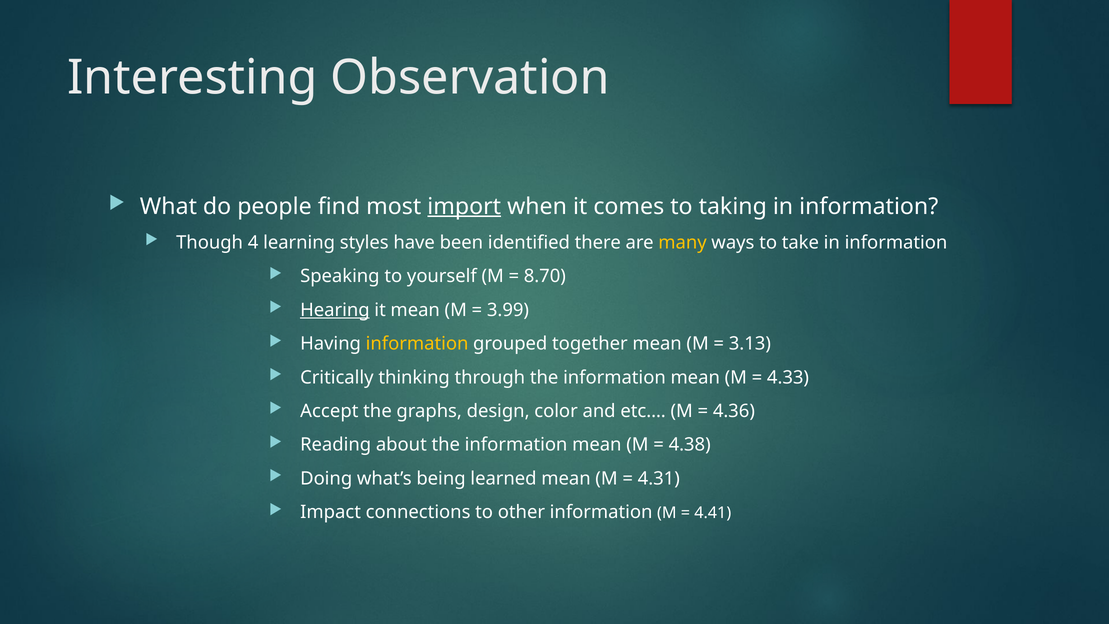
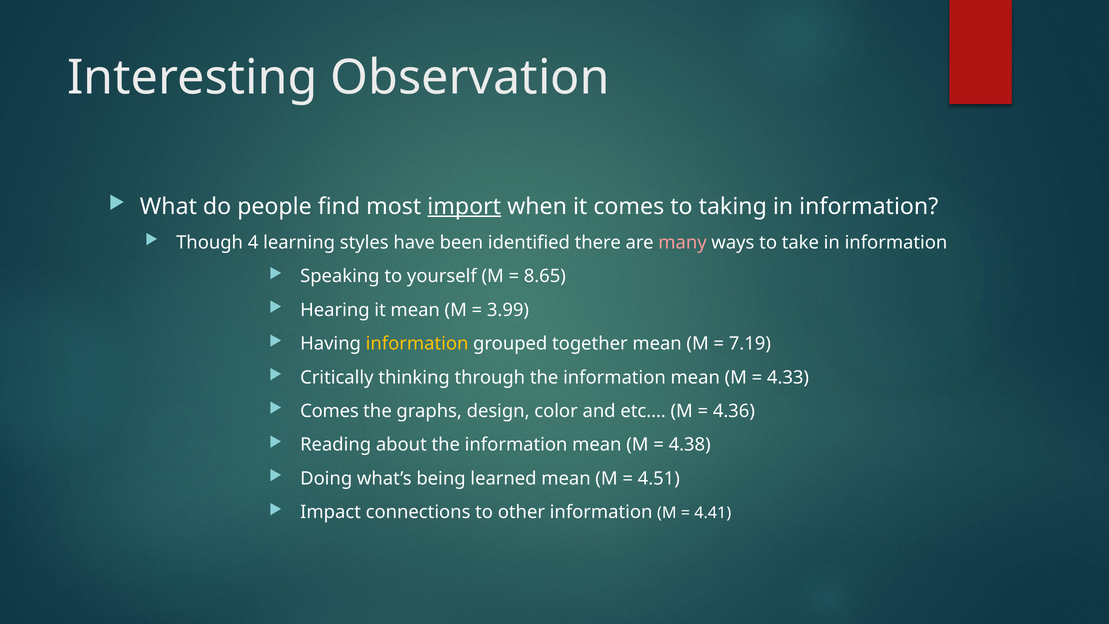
many colour: yellow -> pink
8.70: 8.70 -> 8.65
Hearing underline: present -> none
3.13: 3.13 -> 7.19
Accept at (329, 411): Accept -> Comes
4.31: 4.31 -> 4.51
